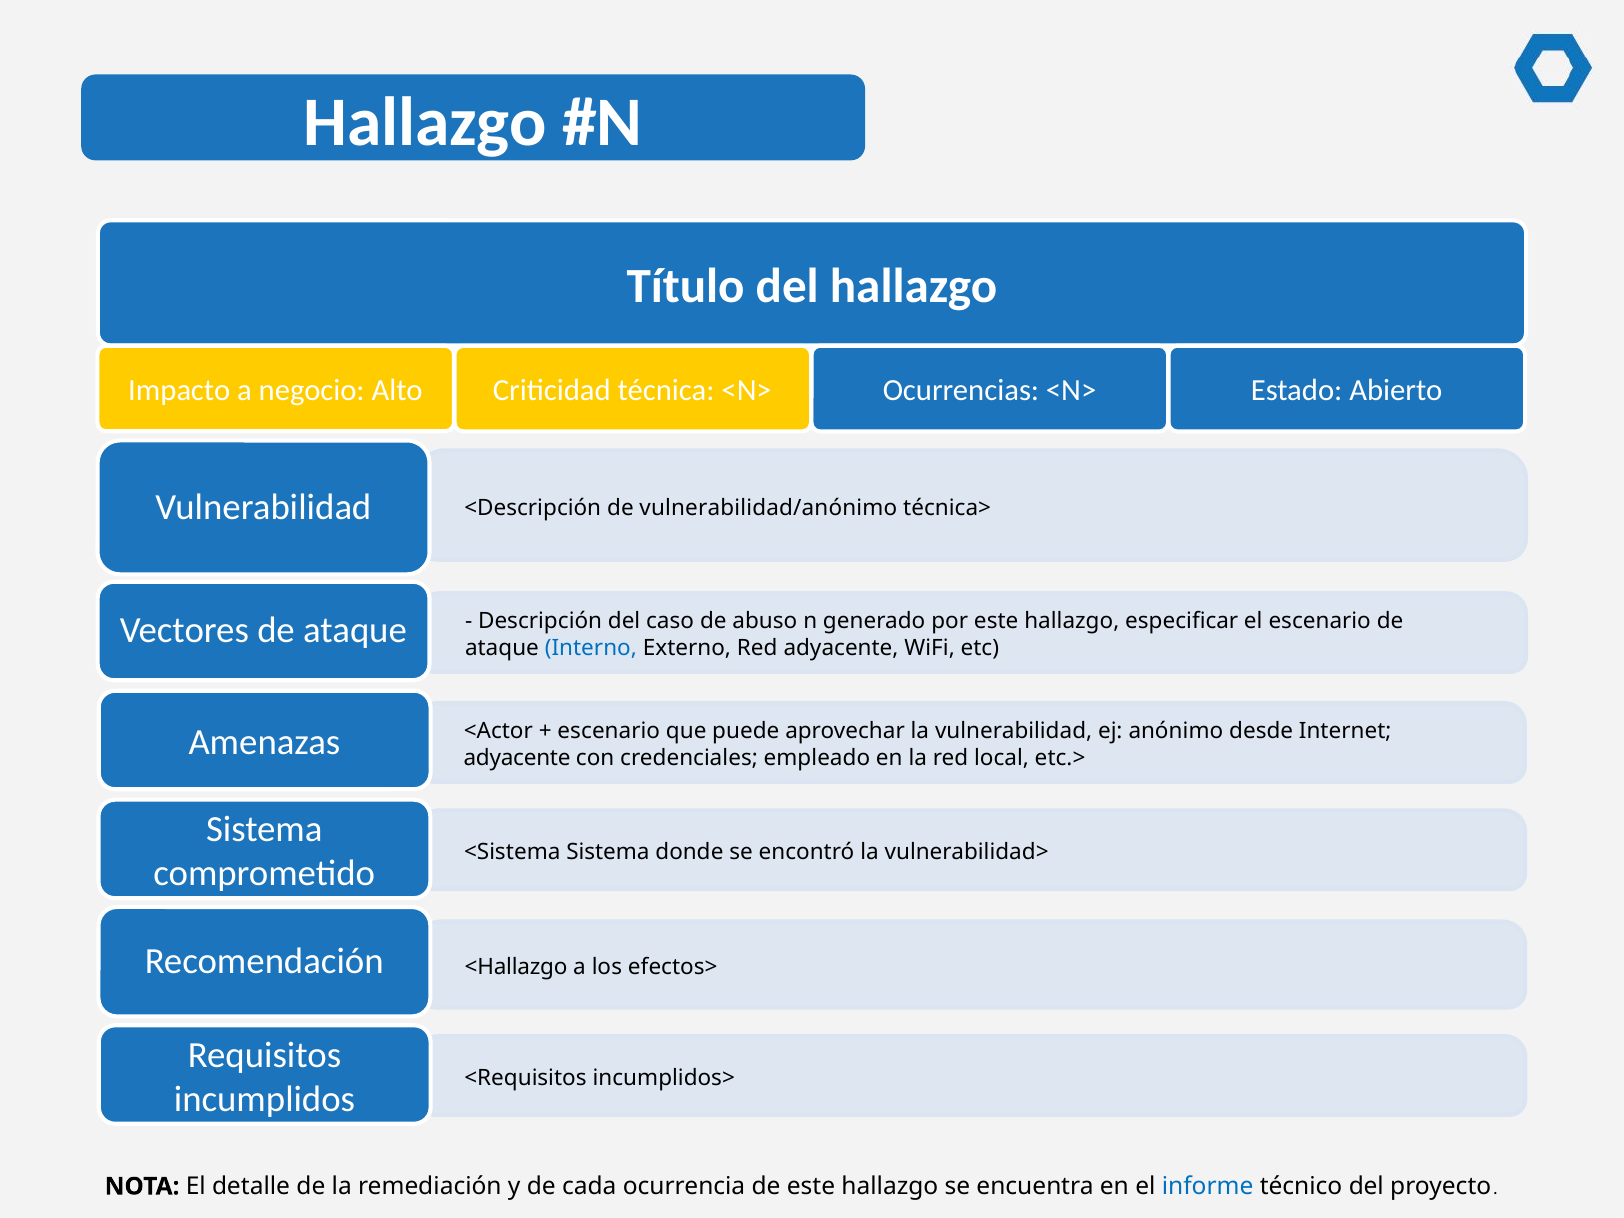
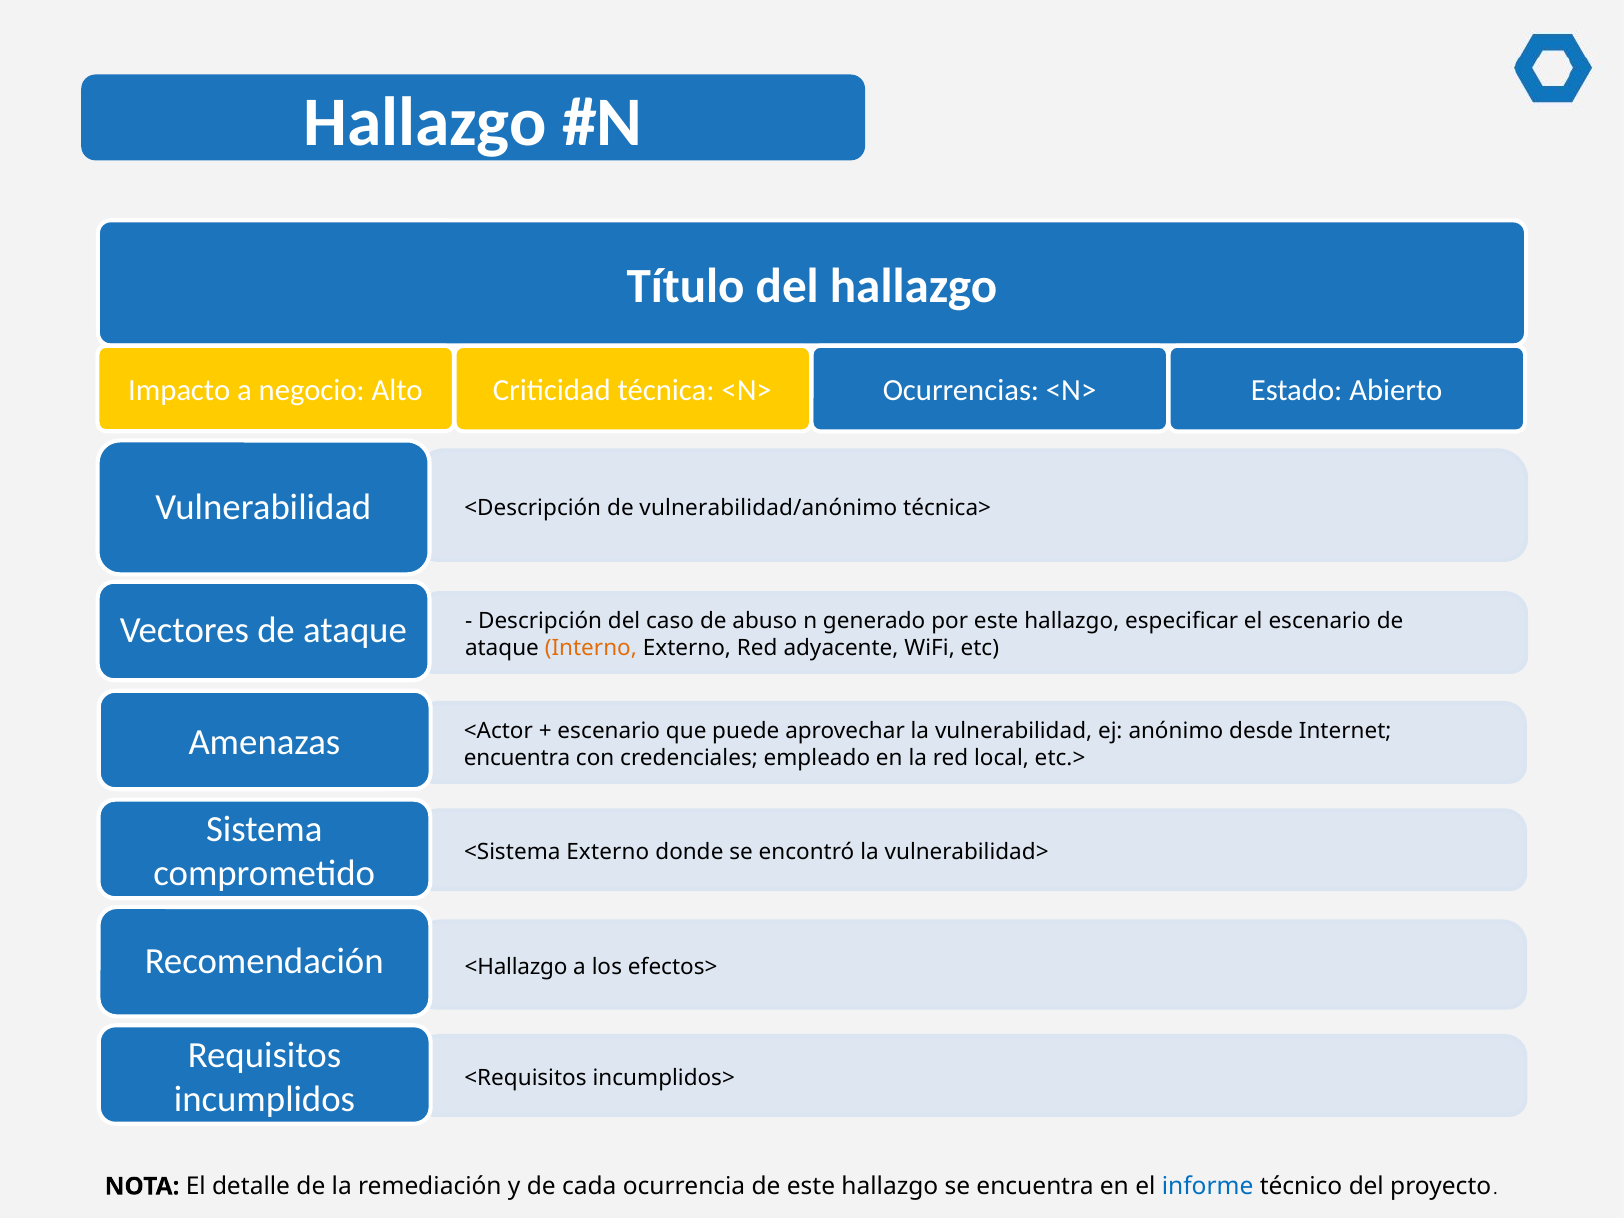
Interno colour: blue -> orange
adyacente at (517, 758): adyacente -> encuentra
<Sistema Sistema: Sistema -> Externo
